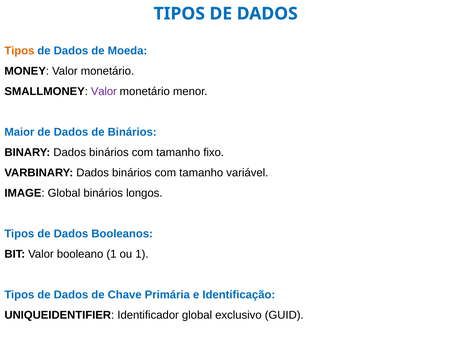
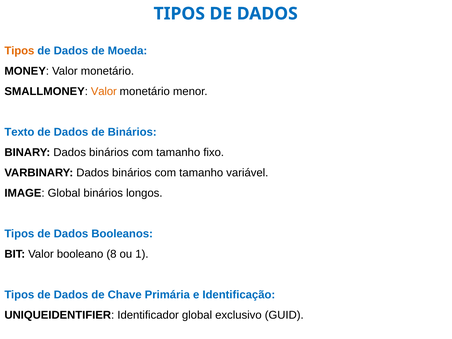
Valor at (104, 91) colour: purple -> orange
Maior: Maior -> Texto
booleano 1: 1 -> 8
